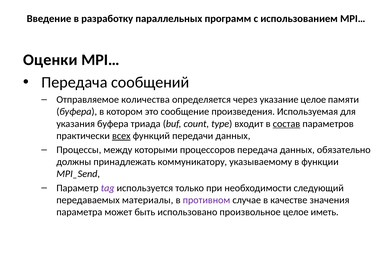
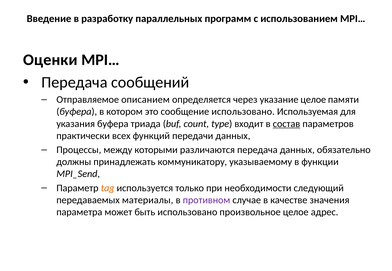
количества: количества -> описанием
сообщение произведения: произведения -> использовано
всех underline: present -> none
процессоров: процессоров -> различаются
tag colour: purple -> orange
иметь: иметь -> адрес
